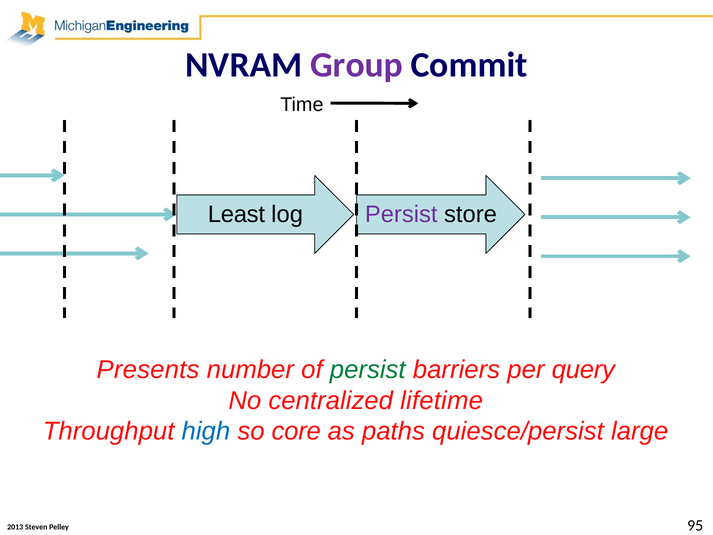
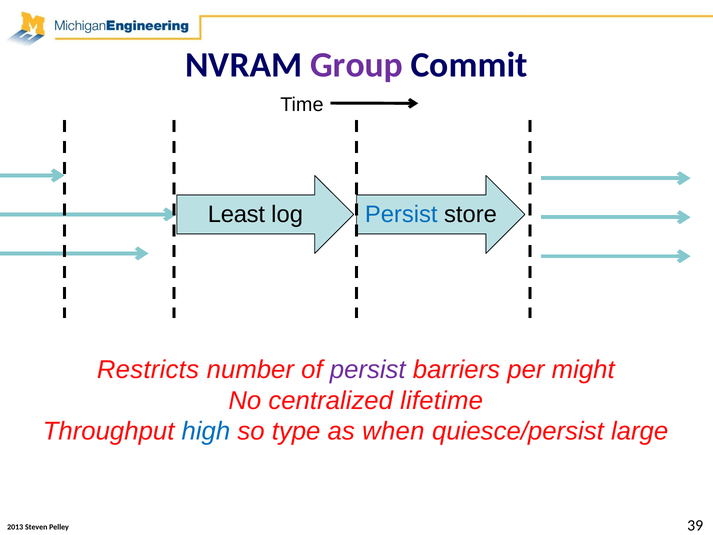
Persist at (401, 214) colour: purple -> blue
Presents: Presents -> Restricts
persist at (368, 370) colour: green -> purple
query: query -> might
core: core -> type
paths: paths -> when
95: 95 -> 39
